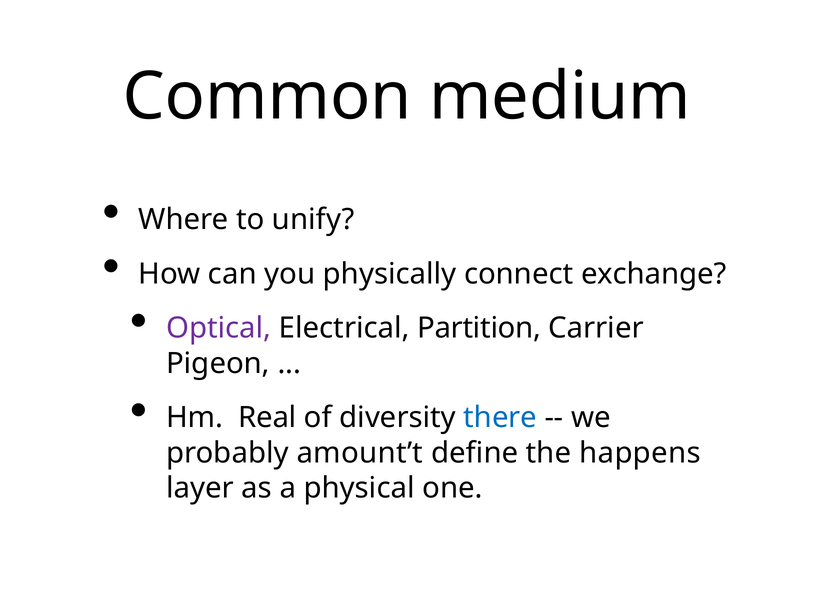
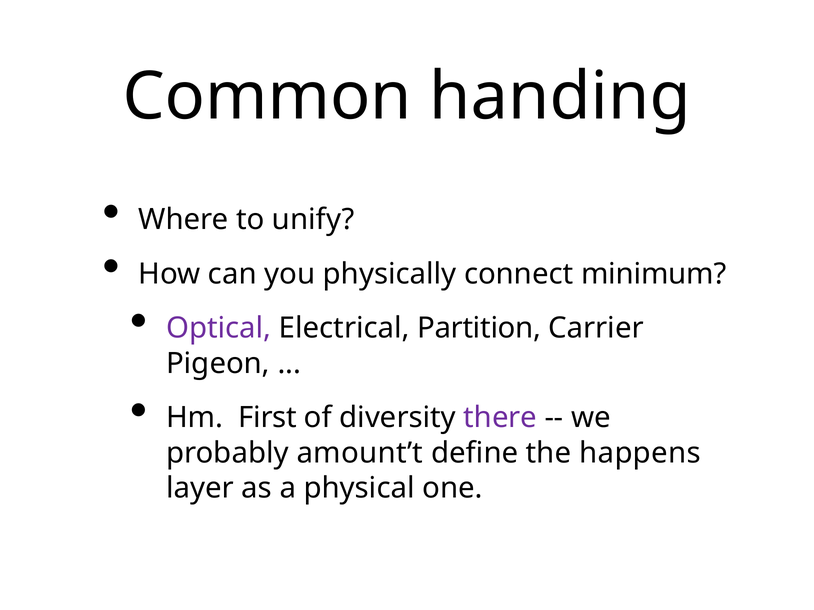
medium: medium -> handing
exchange: exchange -> minimum
Real: Real -> First
there colour: blue -> purple
